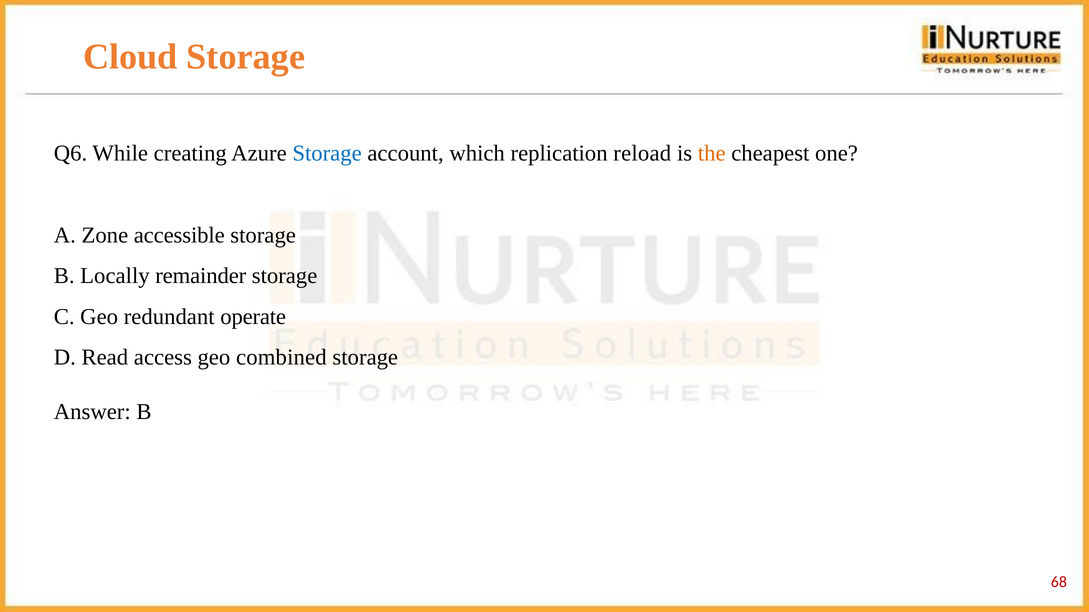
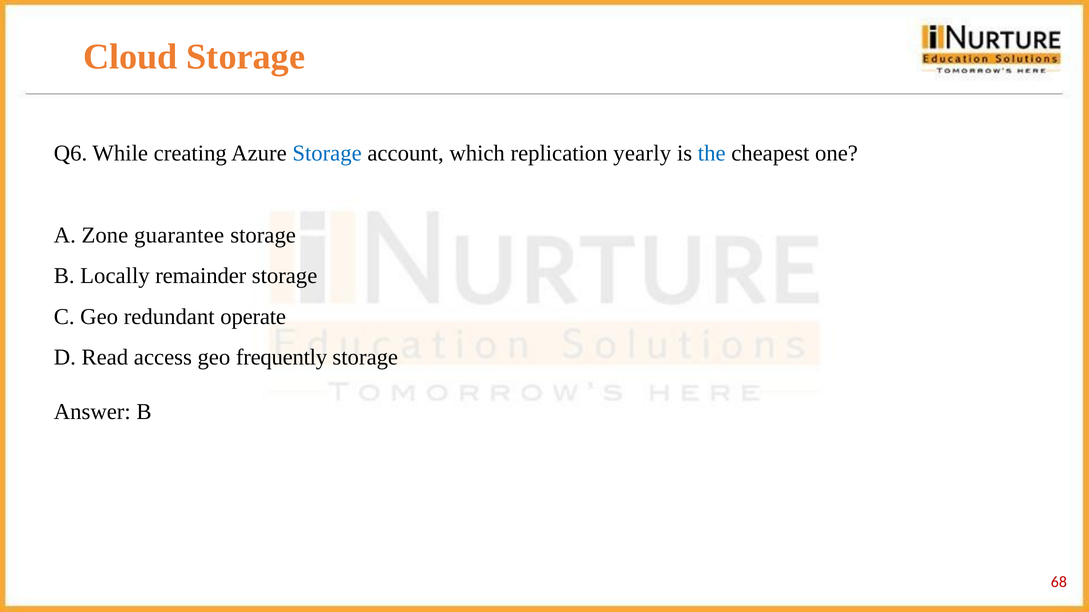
reload: reload -> yearly
the colour: orange -> blue
accessible: accessible -> guarantee
combined: combined -> frequently
